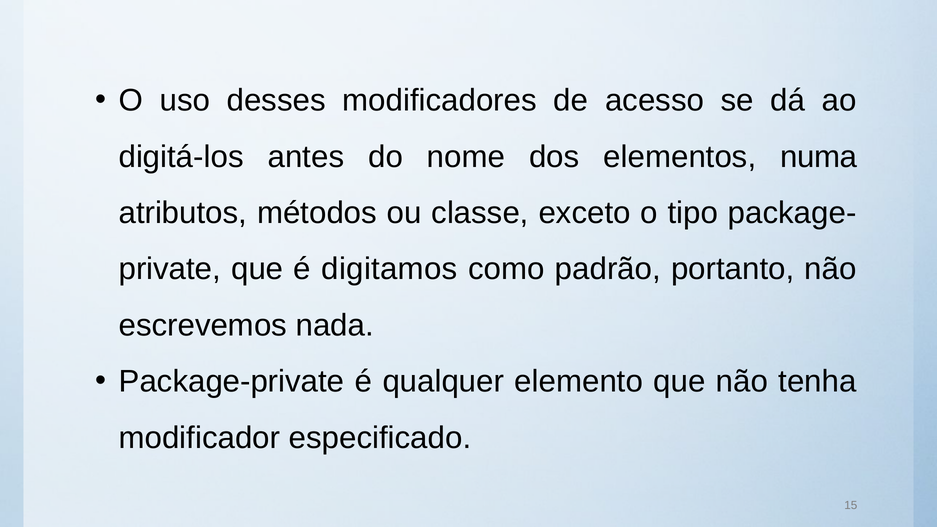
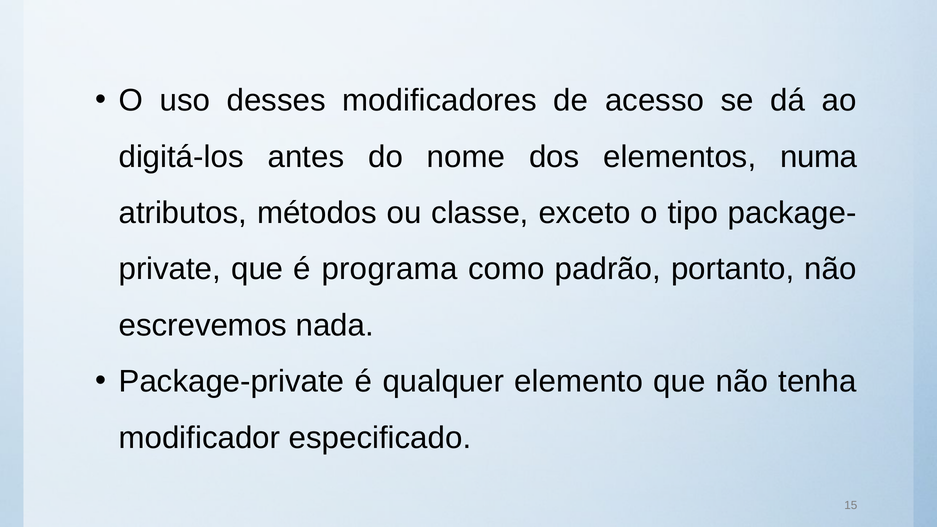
digitamos: digitamos -> programa
